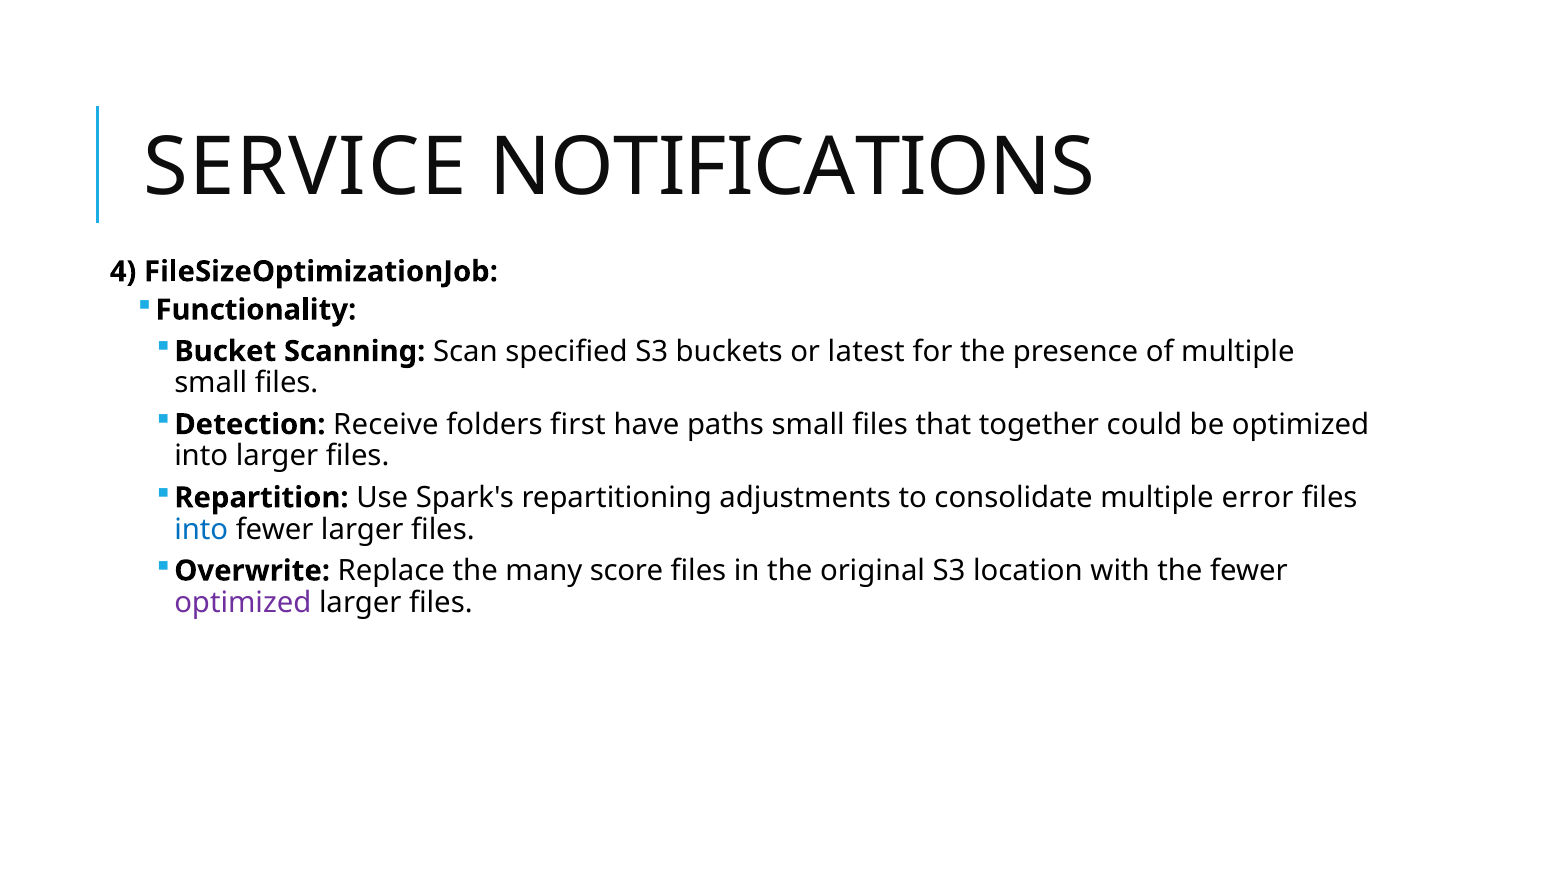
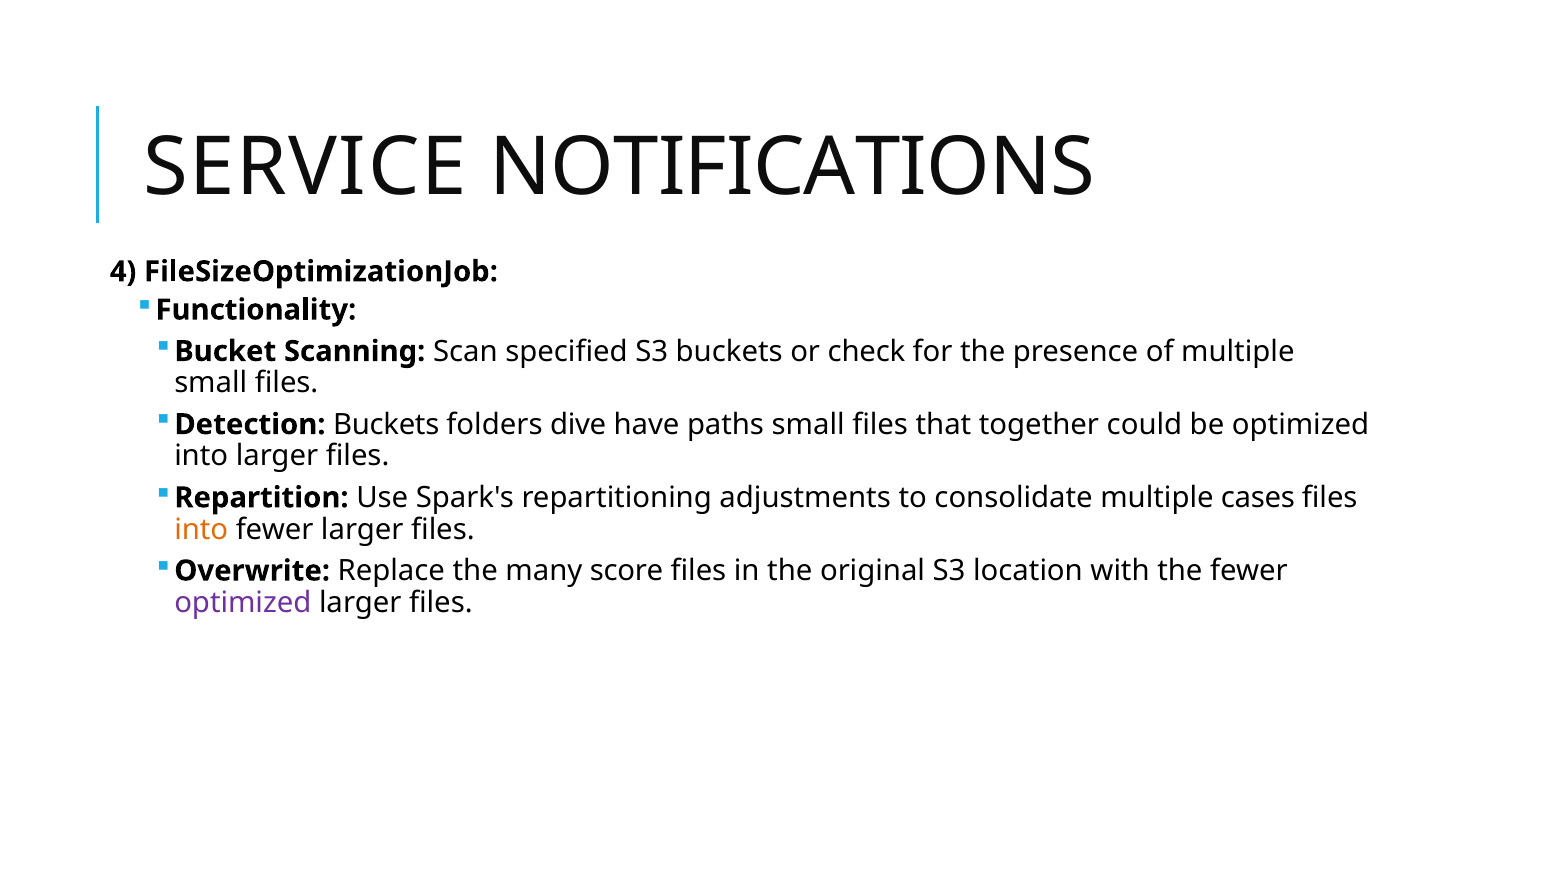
latest: latest -> check
Detection Receive: Receive -> Buckets
first: first -> dive
error: error -> cases
into at (201, 529) colour: blue -> orange
